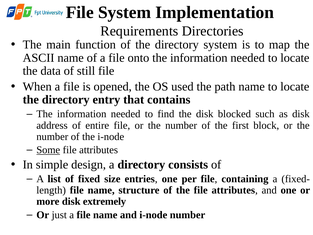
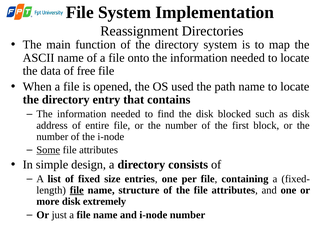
Requirements: Requirements -> Reassignment
still: still -> free
file at (77, 190) underline: none -> present
